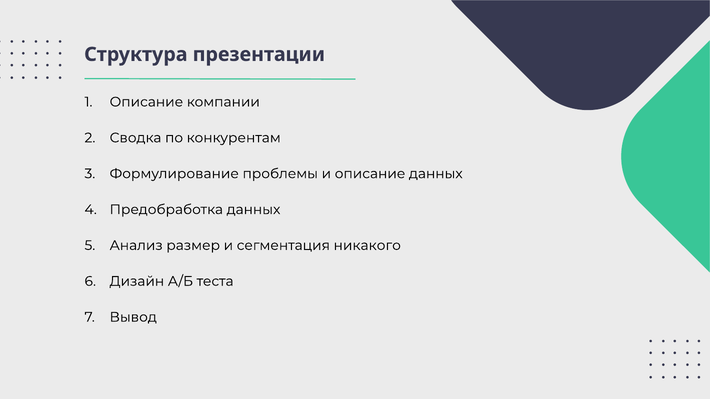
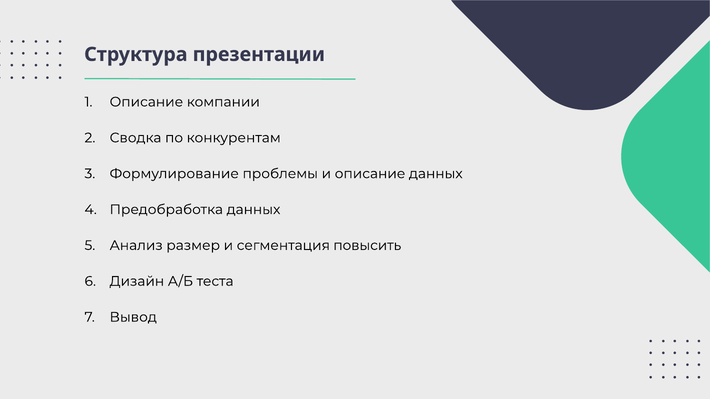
никакого: никакого -> повысить
